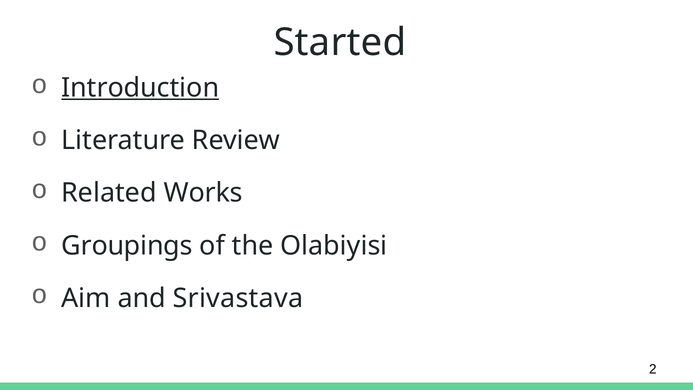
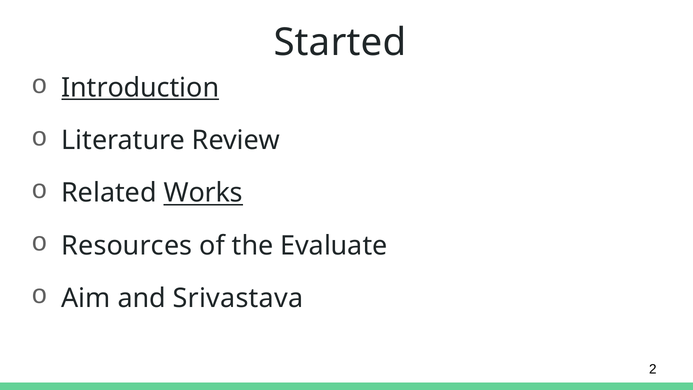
Works underline: none -> present
Groupings: Groupings -> Resources
Olabiyisi: Olabiyisi -> Evaluate
